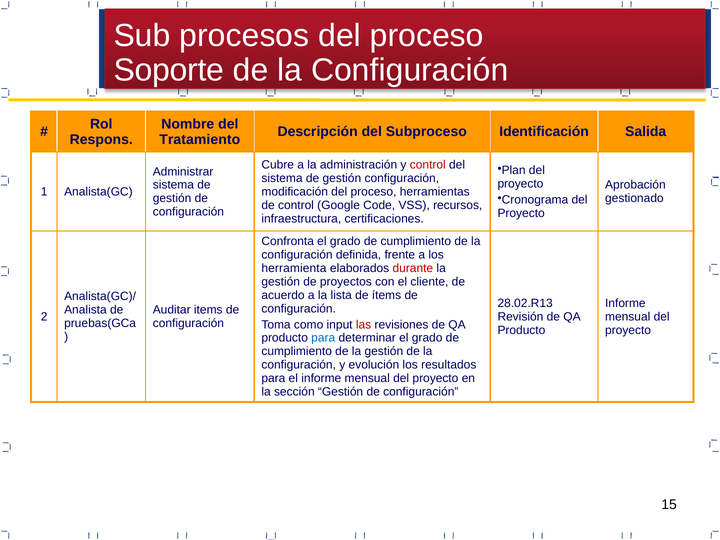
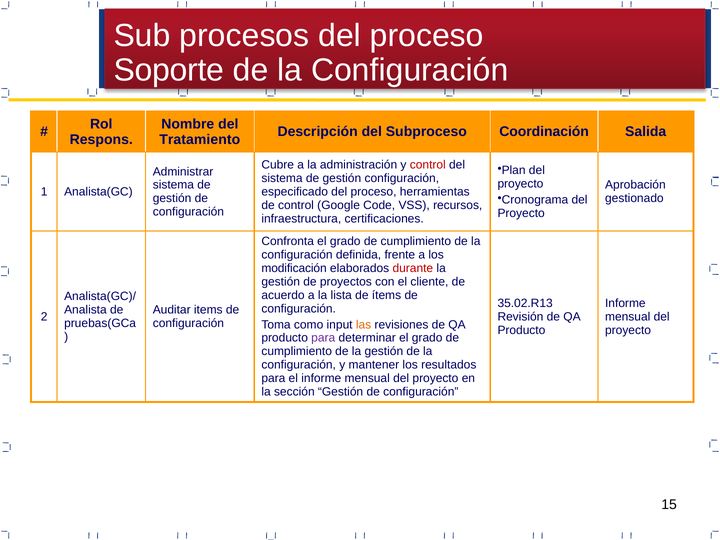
Identificación: Identificación -> Coordinación
modificación: modificación -> especificado
herramienta: herramienta -> modificación
28.02.R13: 28.02.R13 -> 35.02.R13
las colour: red -> orange
para at (323, 338) colour: blue -> purple
evolución: evolución -> mantener
